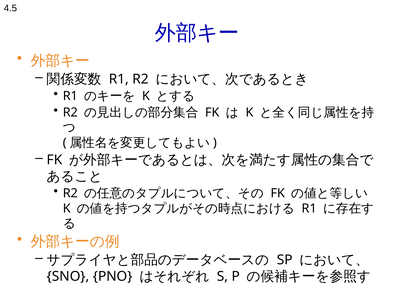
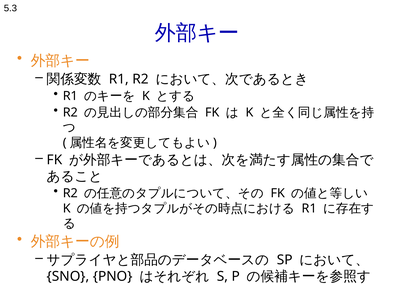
4.5: 4.5 -> 5.3
